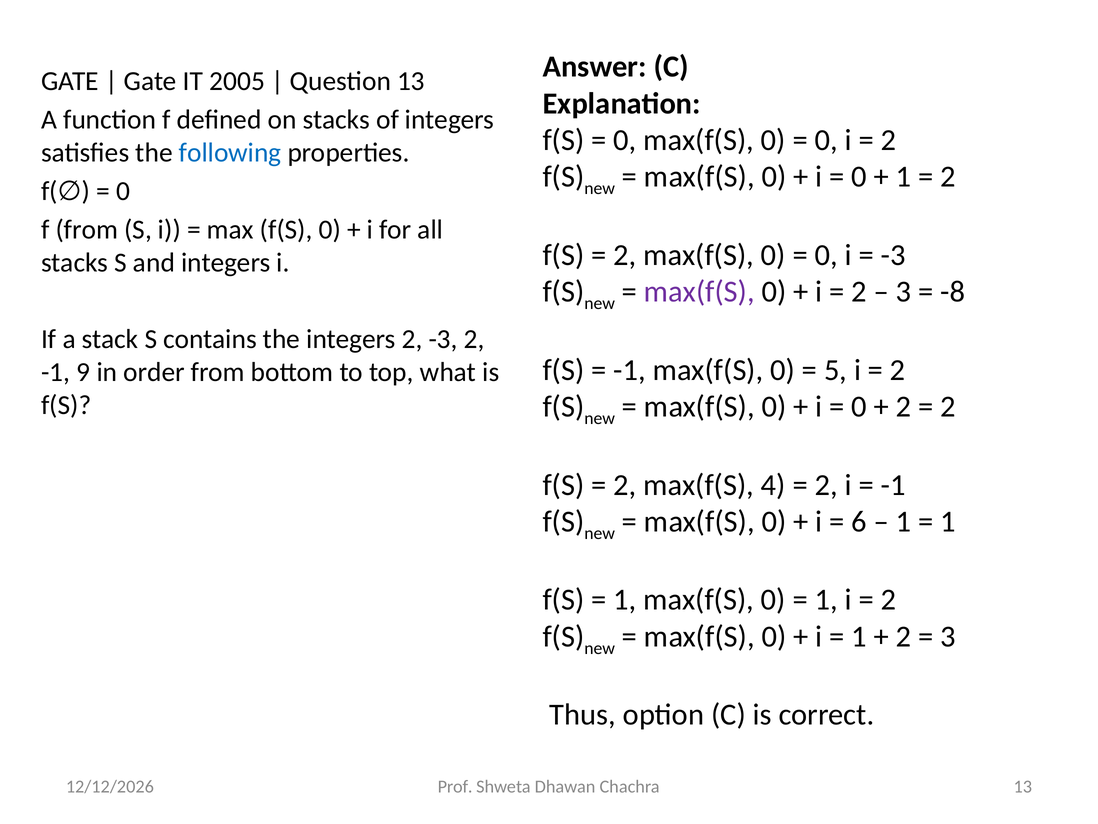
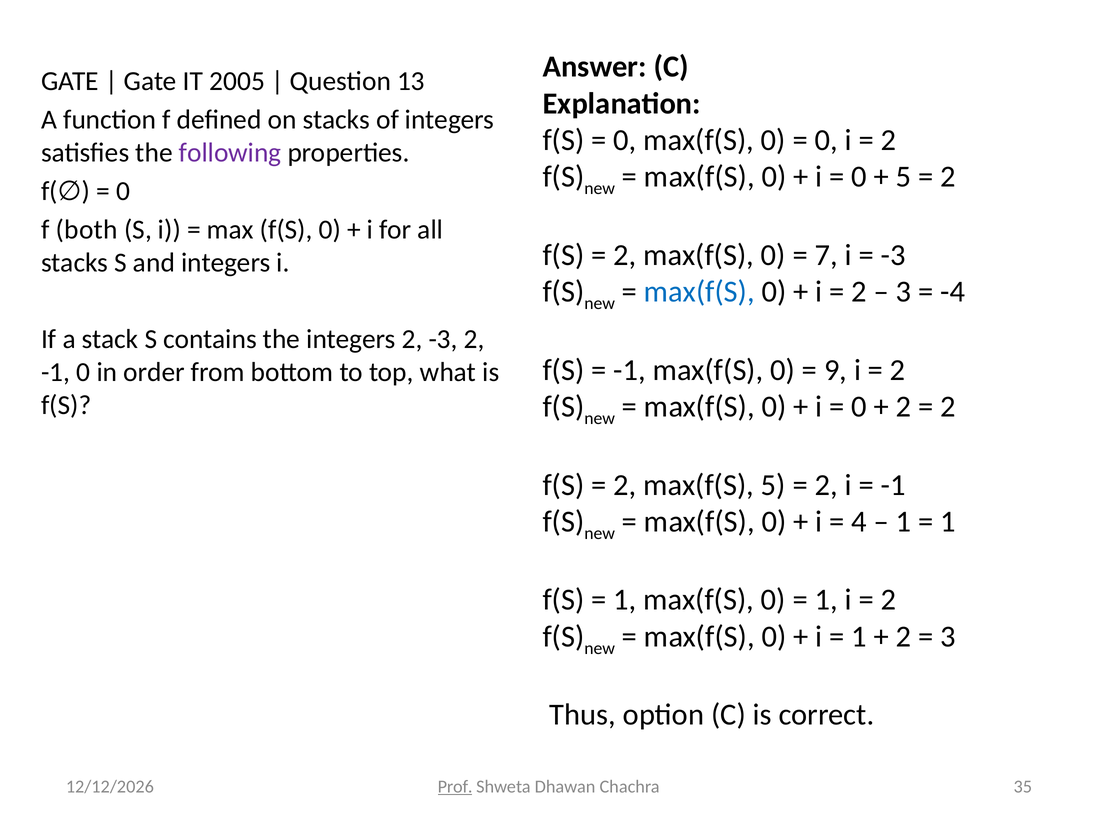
following colour: blue -> purple
1 at (904, 177): 1 -> 5
f from: from -> both
0 at (826, 255): 0 -> 7
max(f(S at (699, 292) colour: purple -> blue
-8: -8 -> -4
5: 5 -> 9
-1 9: 9 -> 0
max(f(S 4: 4 -> 5
6: 6 -> 4
Prof underline: none -> present
Chachra 13: 13 -> 35
